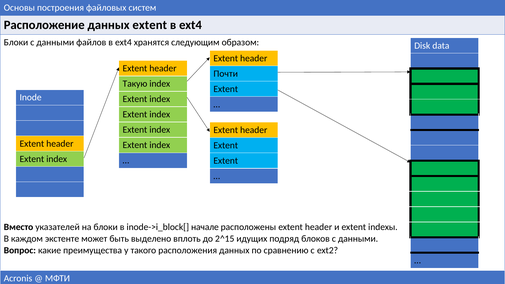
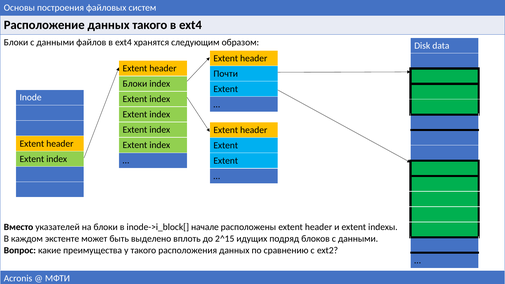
данных extent: extent -> такого
Такую at (135, 84): Такую -> Блоки
